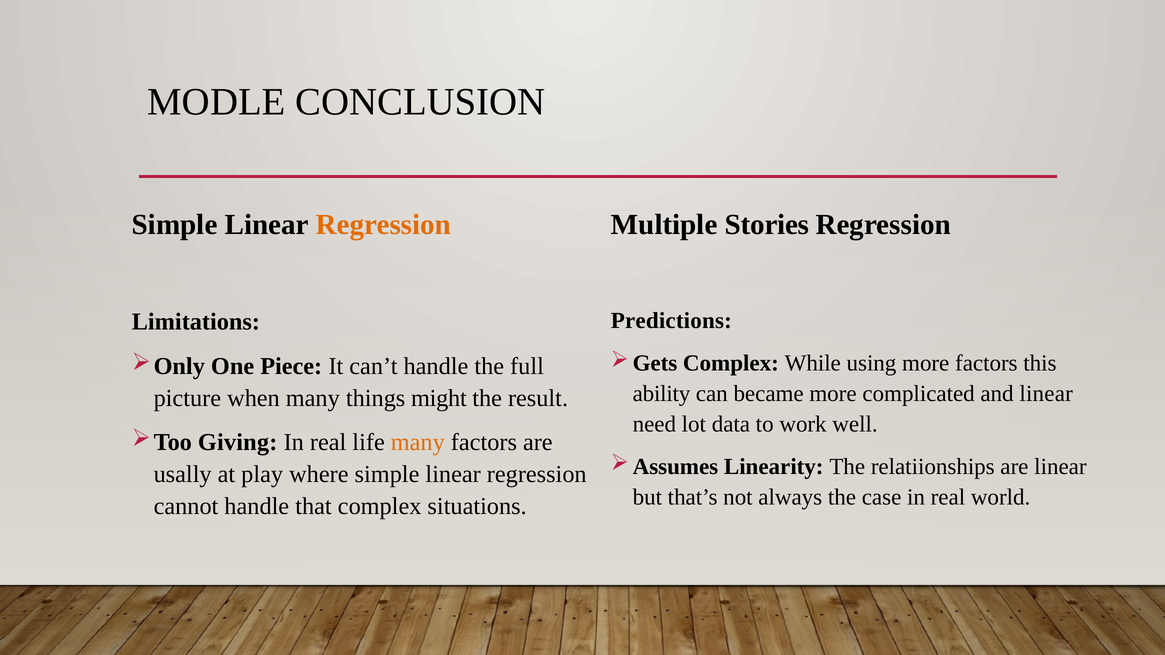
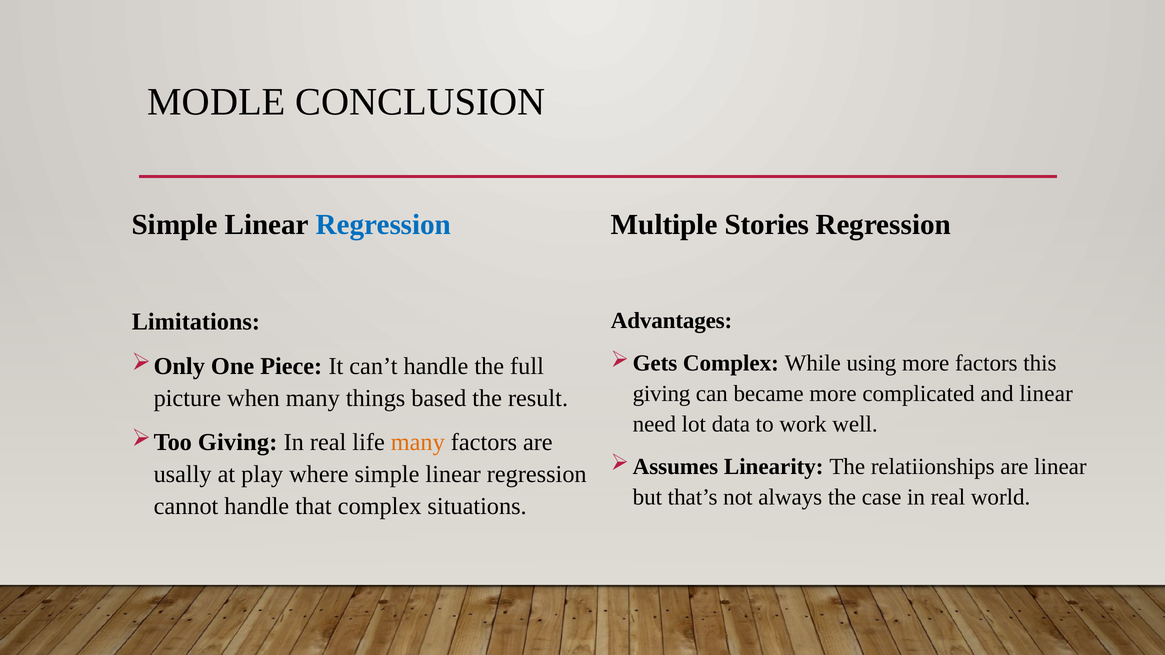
Regression at (383, 225) colour: orange -> blue
Predictions: Predictions -> Advantages
ability at (661, 394): ability -> giving
might: might -> based
